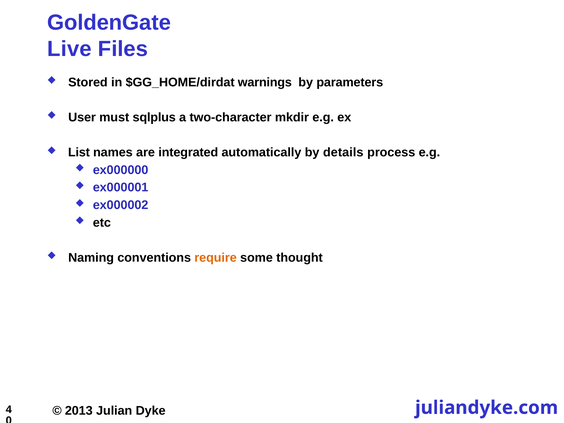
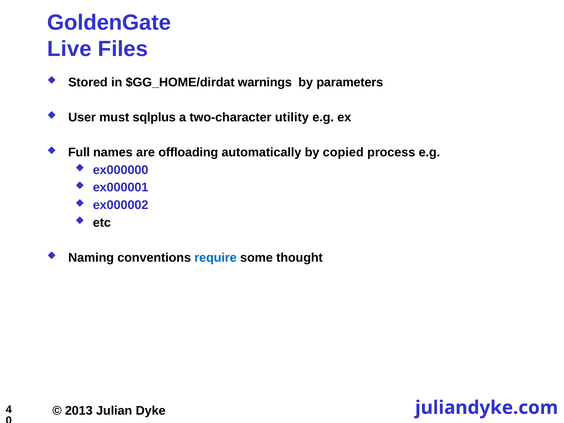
mkdir: mkdir -> utility
List: List -> Full
integrated: integrated -> offloading
details: details -> copied
require colour: orange -> blue
